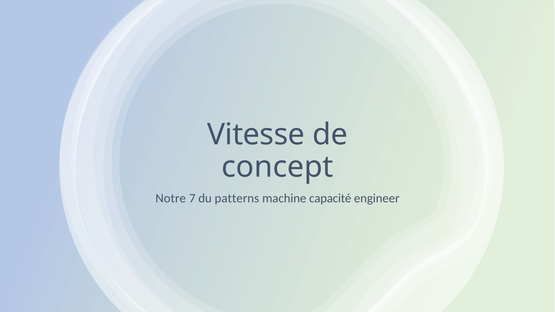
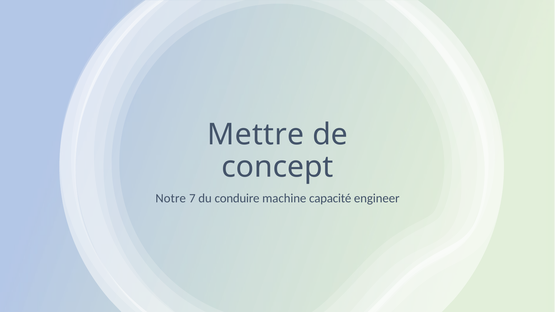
Vitesse: Vitesse -> Mettre
patterns: patterns -> conduire
